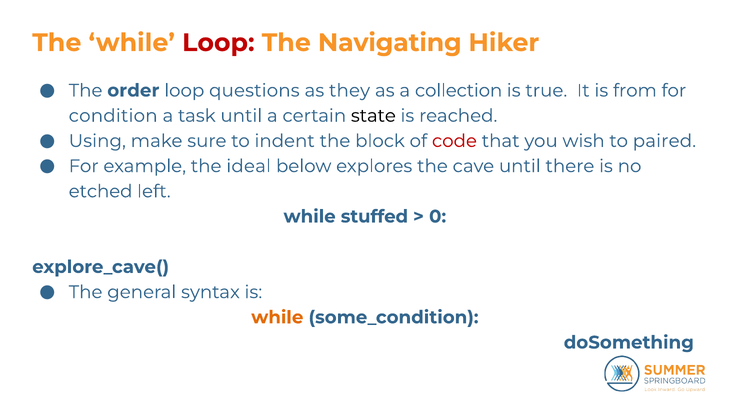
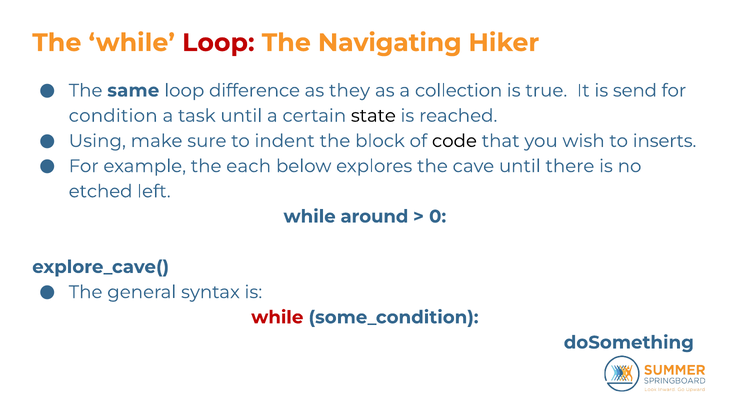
order: order -> same
questions: questions -> difference
from: from -> send
code colour: red -> black
paired: paired -> inserts
ideal: ideal -> each
stuffed: stuffed -> around
while at (277, 317) colour: orange -> red
